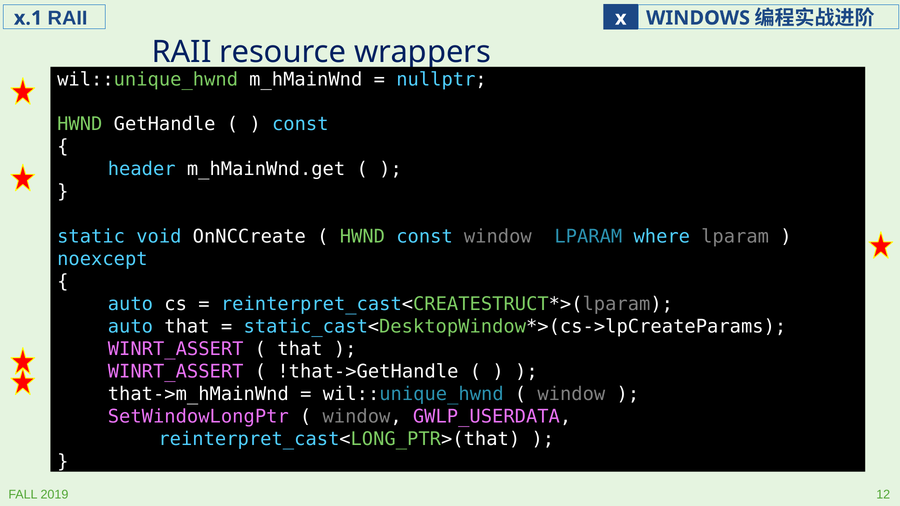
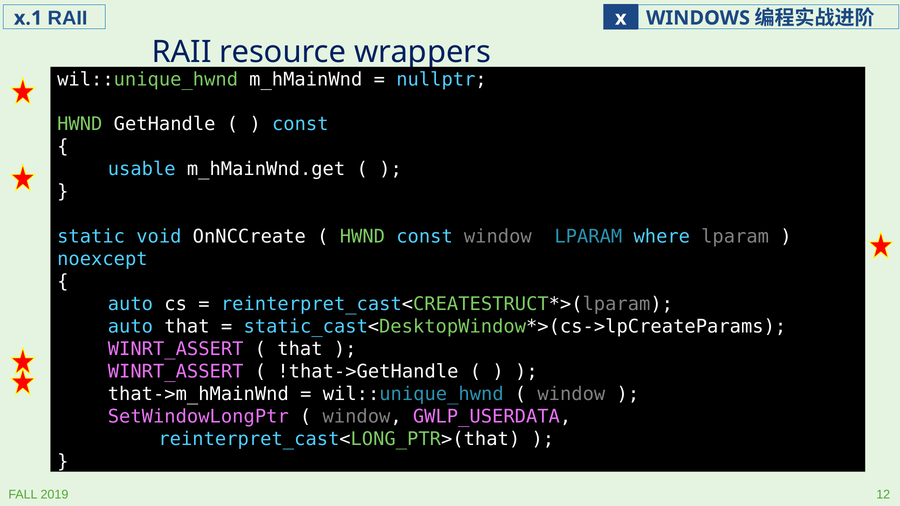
header: header -> usable
